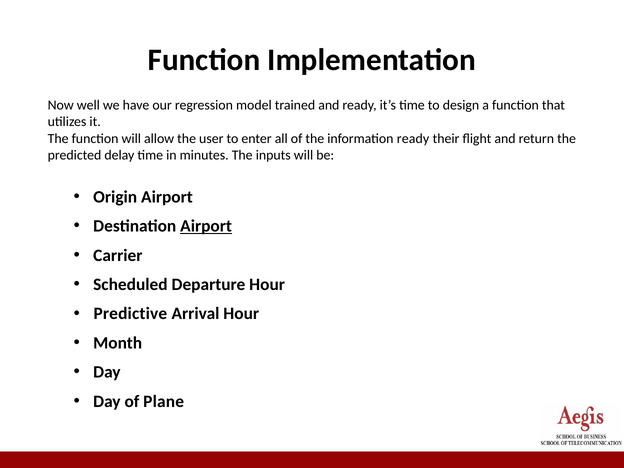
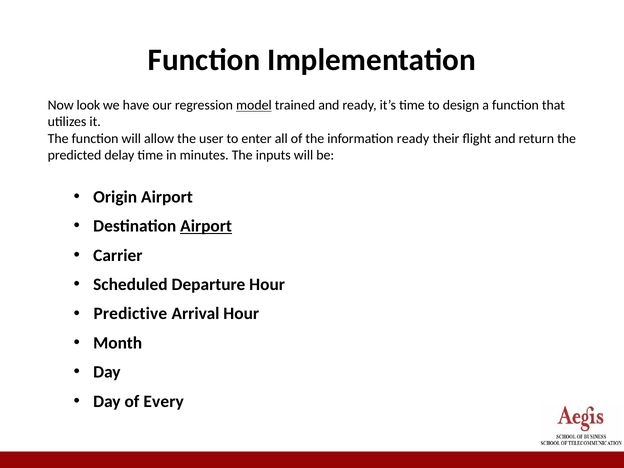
well: well -> look
model underline: none -> present
Plane: Plane -> Every
